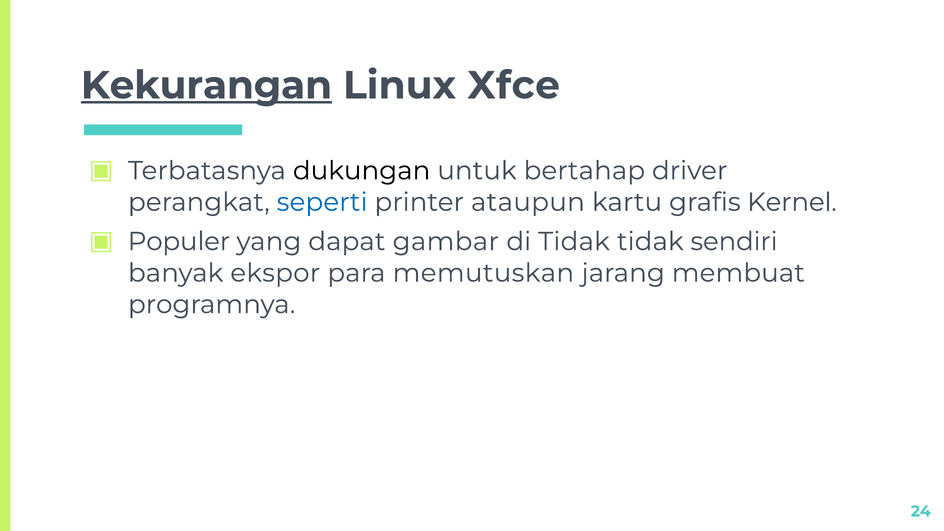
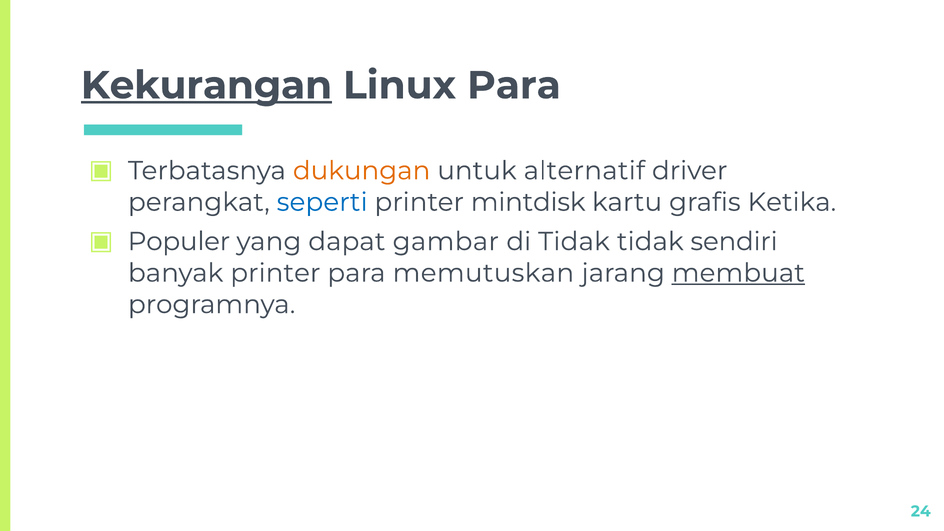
Linux Xfce: Xfce -> Para
dukungan colour: black -> orange
bertahap: bertahap -> alternatif
ataupun: ataupun -> mintdisk
Kernel: Kernel -> Ketika
banyak ekspor: ekspor -> printer
membuat underline: none -> present
